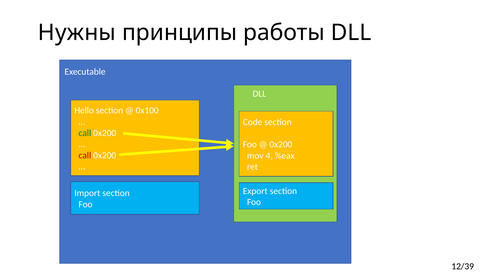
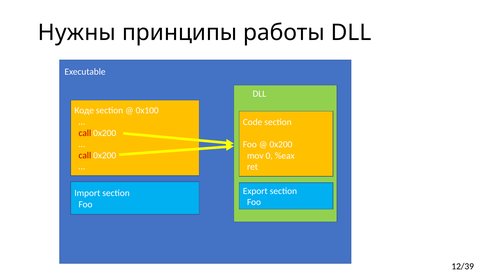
Hello: Hello -> Коде
call at (85, 133) colour: green -> red
4: 4 -> 0
